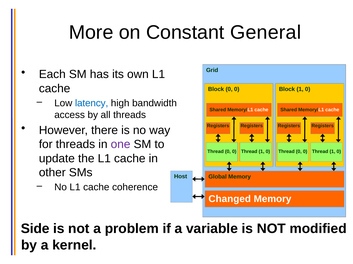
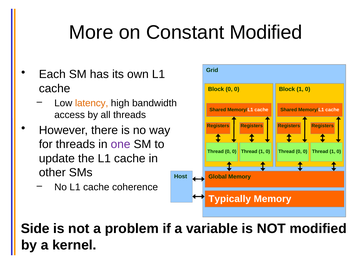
Constant General: General -> Modified
latency colour: blue -> orange
Changed: Changed -> Typically
